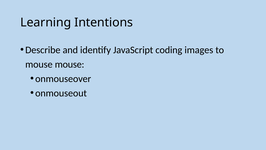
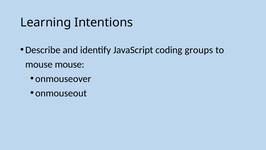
images: images -> groups
